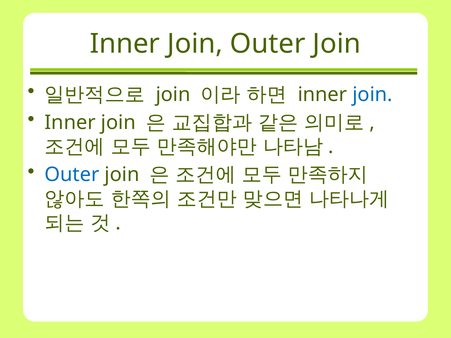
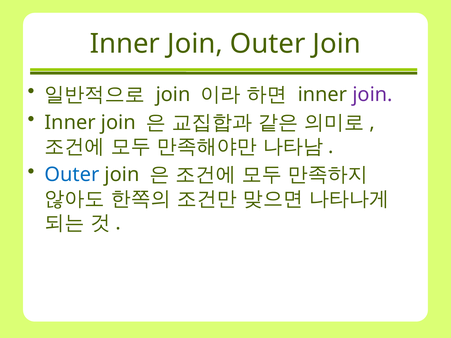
join at (373, 95) colour: blue -> purple
